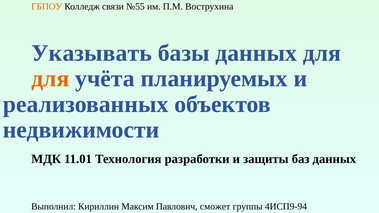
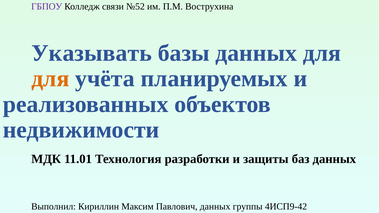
ГБПОУ colour: orange -> purple
№55: №55 -> №52
Павлович сможет: сможет -> данных
4ИСП9-94: 4ИСП9-94 -> 4ИСП9-42
